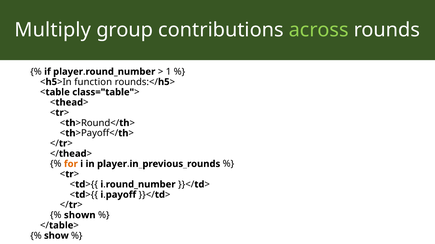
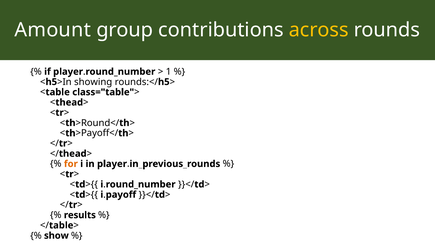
Multiply: Multiply -> Amount
across colour: light green -> yellow
function: function -> showing
shown: shown -> results
